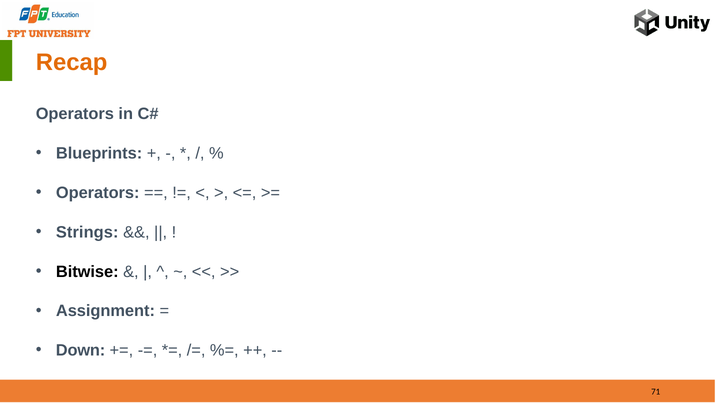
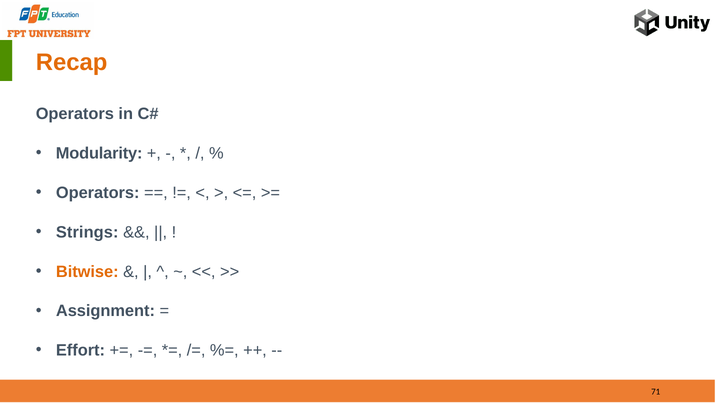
Blueprints: Blueprints -> Modularity
Bitwise colour: black -> orange
Down: Down -> Effort
